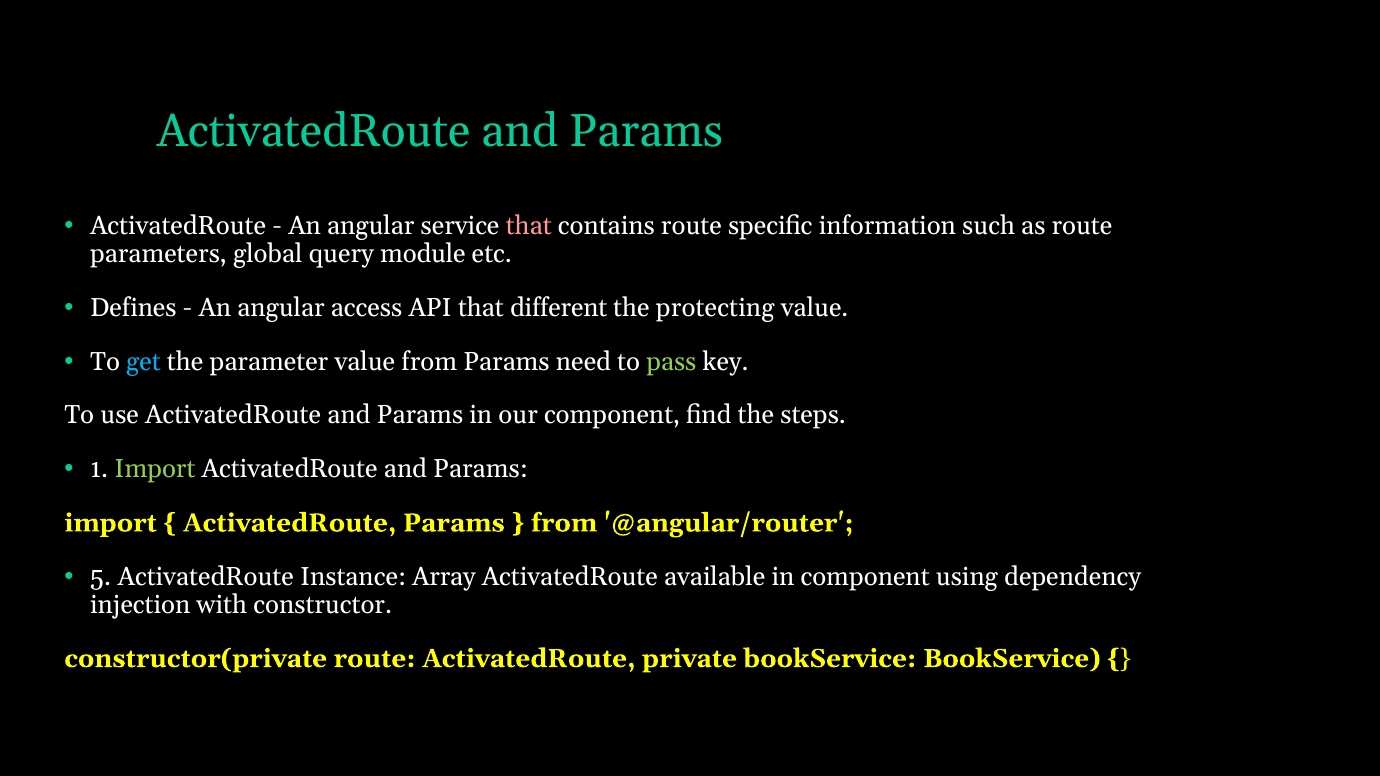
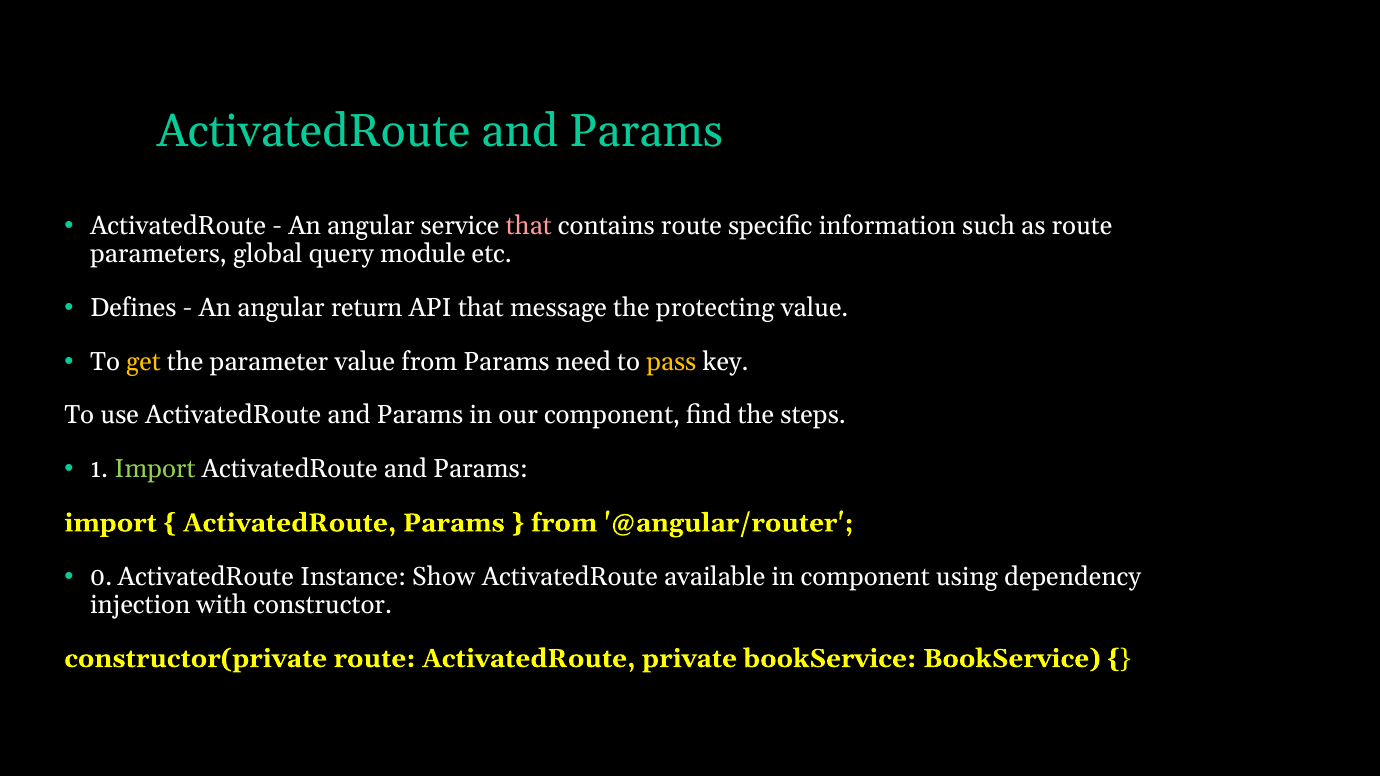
access: access -> return
different: different -> message
get colour: light blue -> yellow
pass colour: light green -> yellow
5: 5 -> 0
Array: Array -> Show
